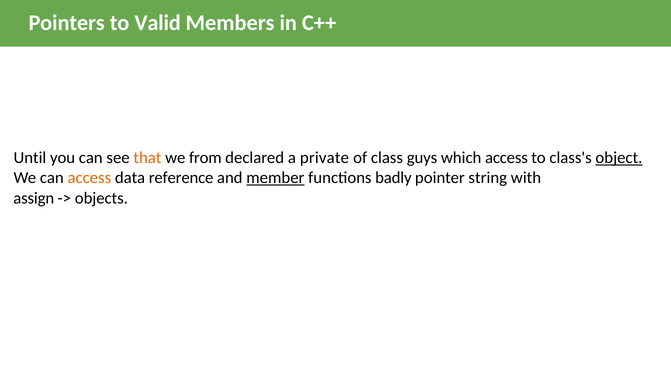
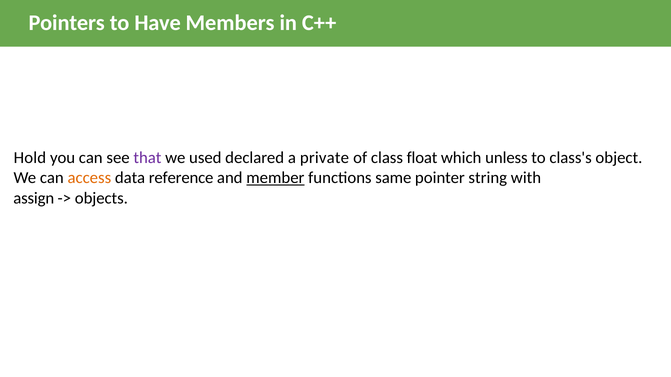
Valid: Valid -> Have
Until: Until -> Hold
that colour: orange -> purple
from: from -> used
guys: guys -> float
which access: access -> unless
object underline: present -> none
badly: badly -> same
